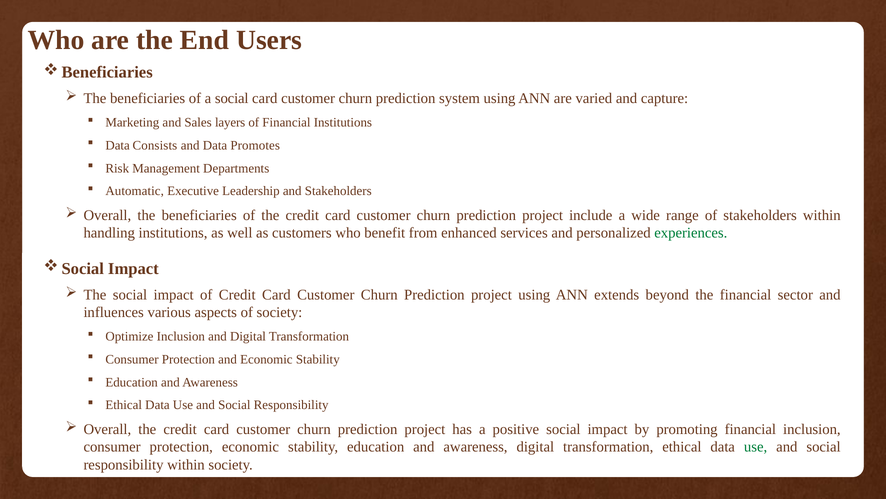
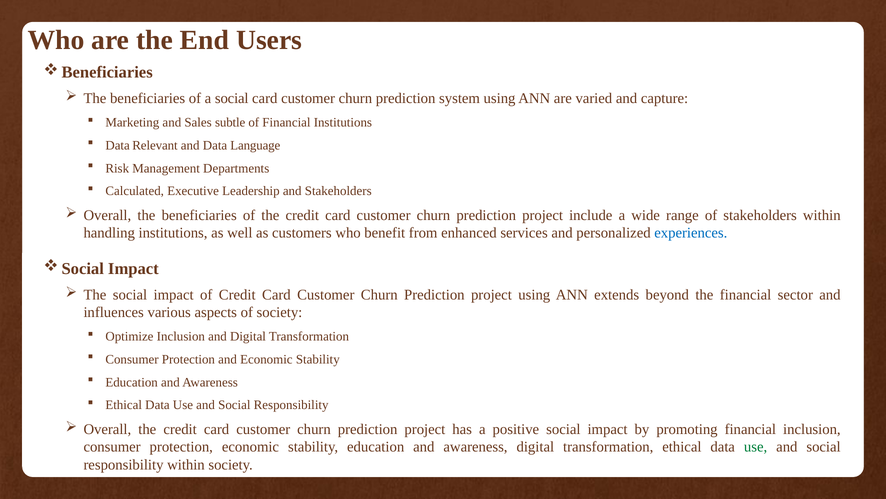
layers: layers -> subtle
Consists: Consists -> Relevant
Promotes: Promotes -> Language
Automatic: Automatic -> Calculated
experiences colour: green -> blue
